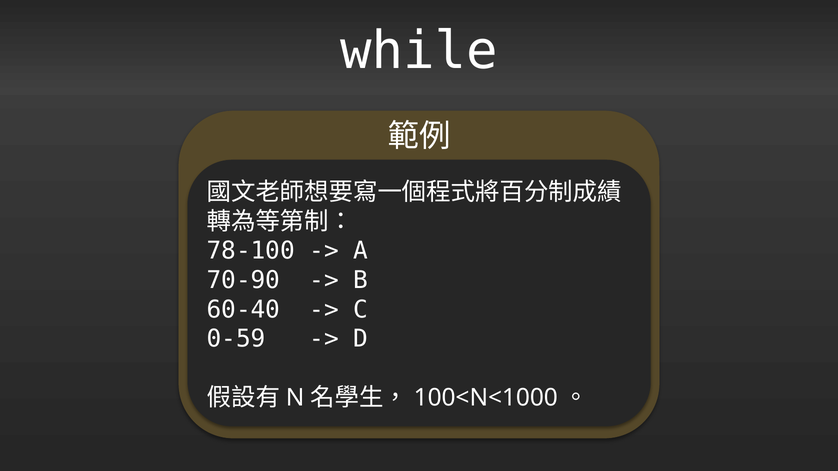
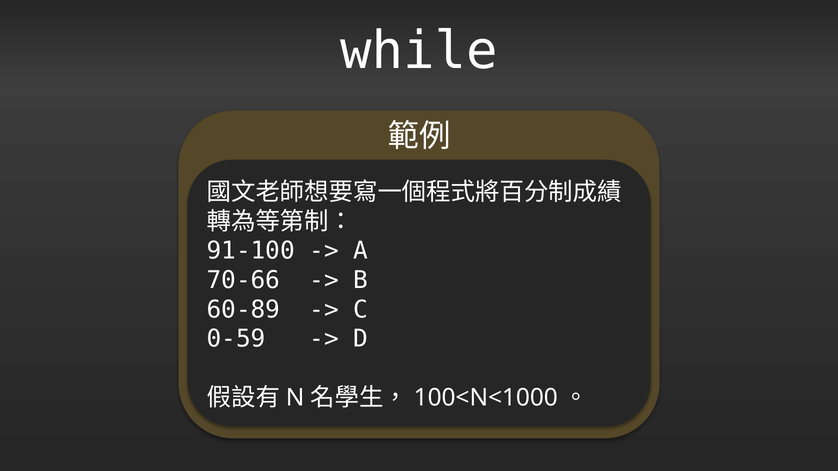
78-100: 78-100 -> 91-100
70-90: 70-90 -> 70-66
60-40: 60-40 -> 60-89
